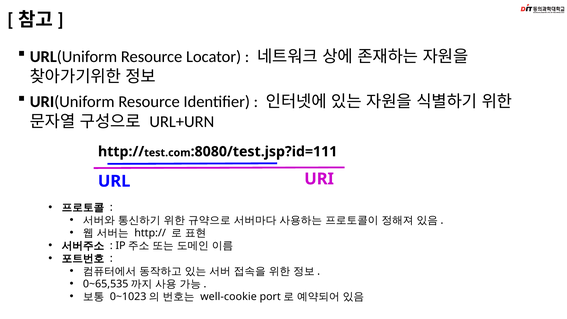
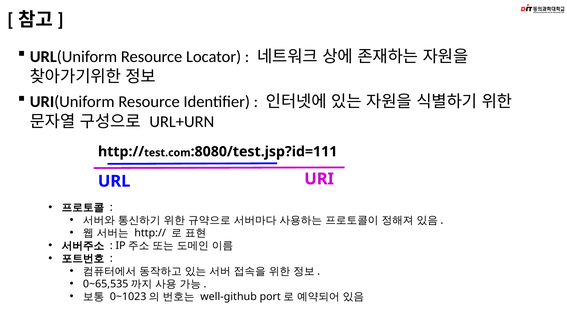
well-cookie: well-cookie -> well-github
